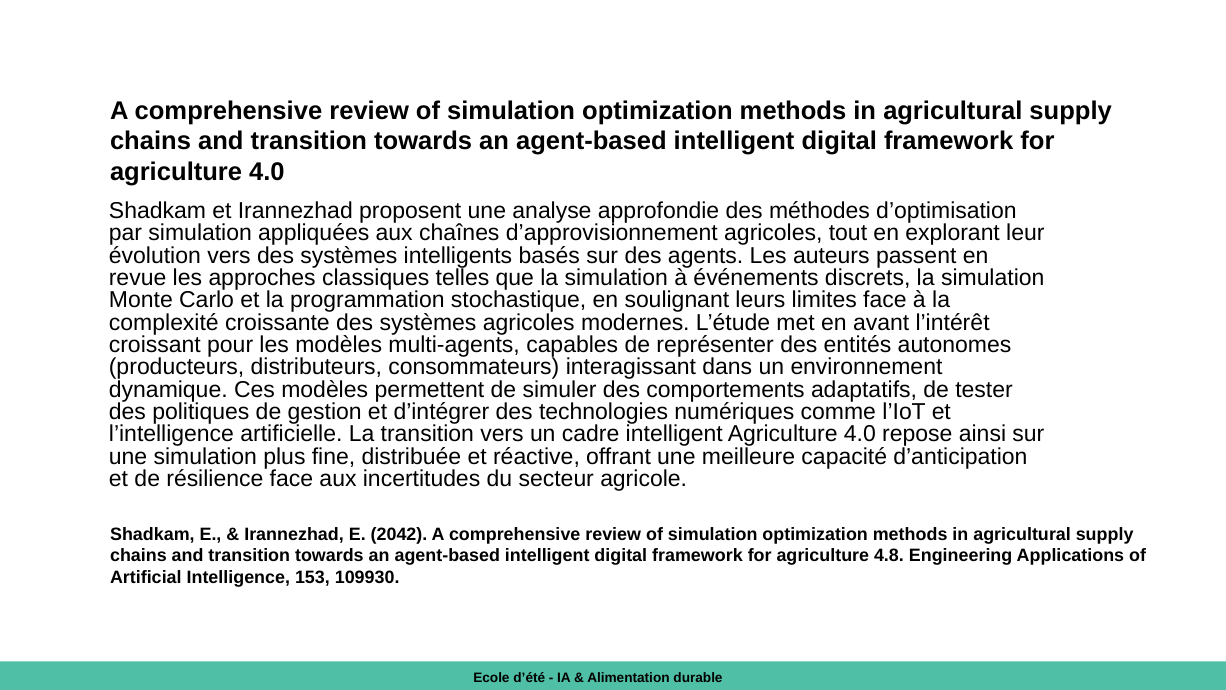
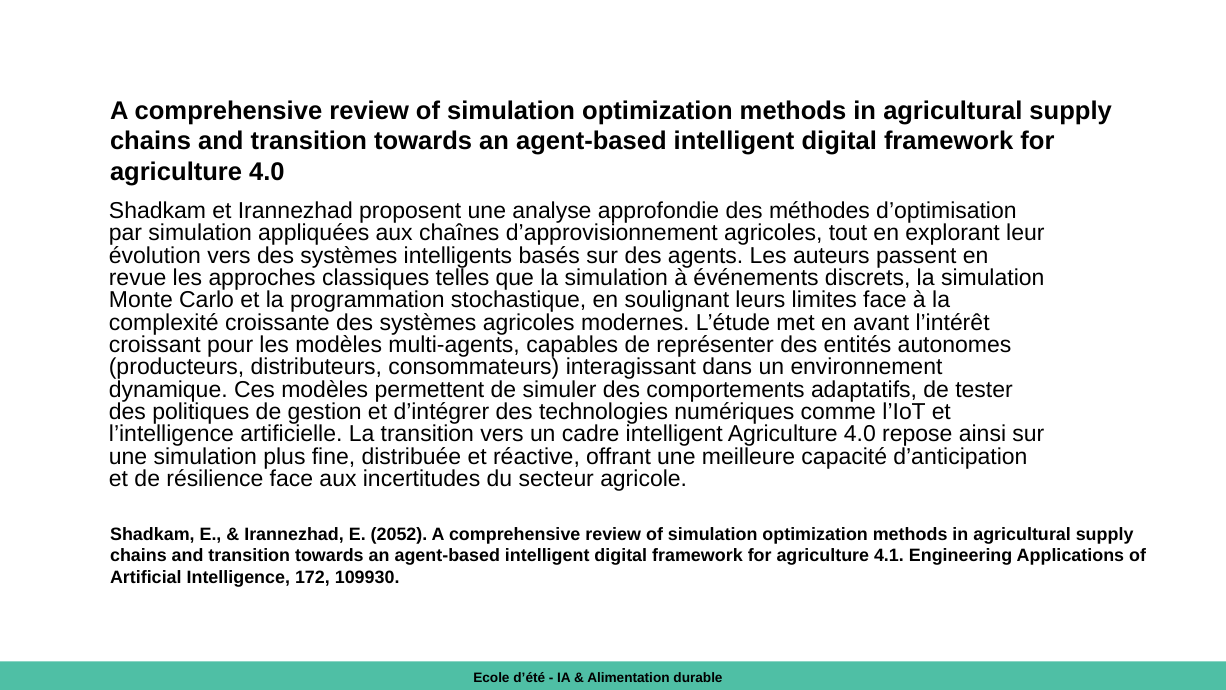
2042: 2042 -> 2052
4.8: 4.8 -> 4.1
153: 153 -> 172
